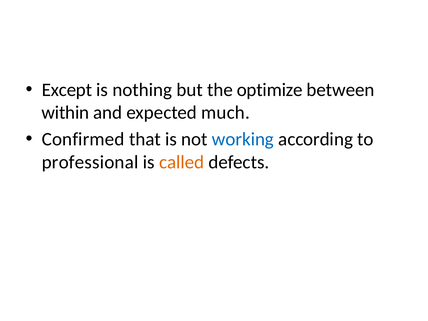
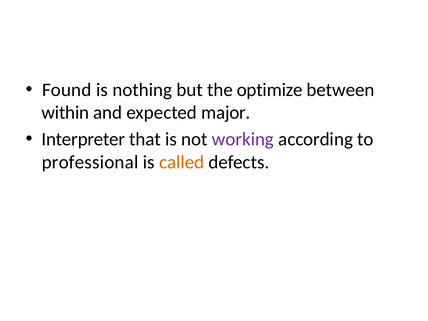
Except: Except -> Found
much: much -> major
Confirmed: Confirmed -> Interpreter
working colour: blue -> purple
